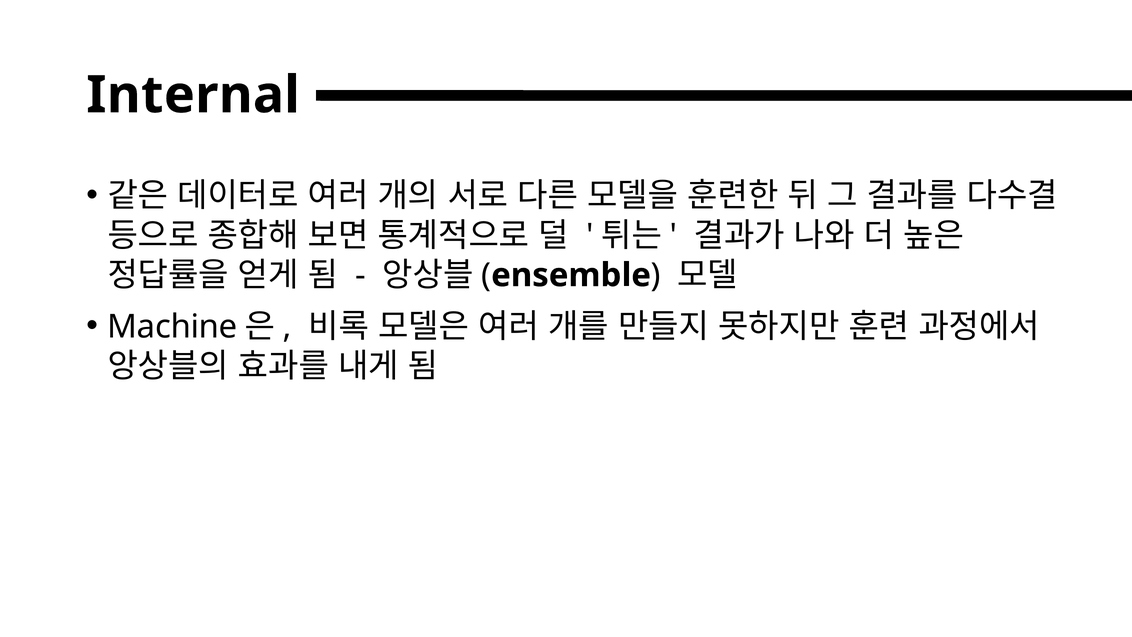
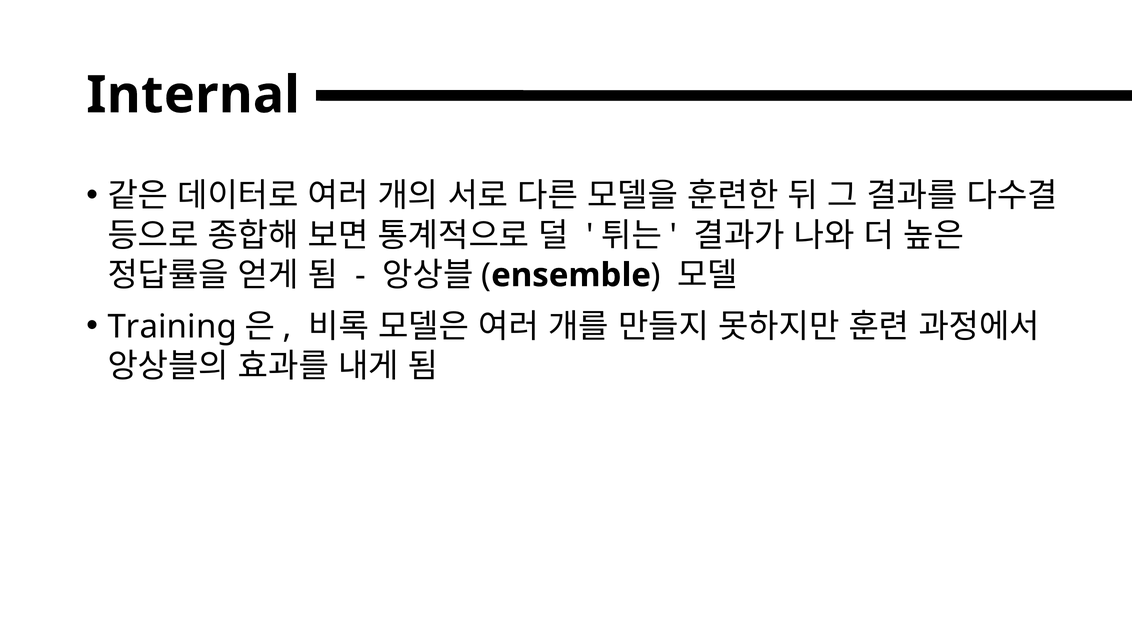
Machine: Machine -> Training
